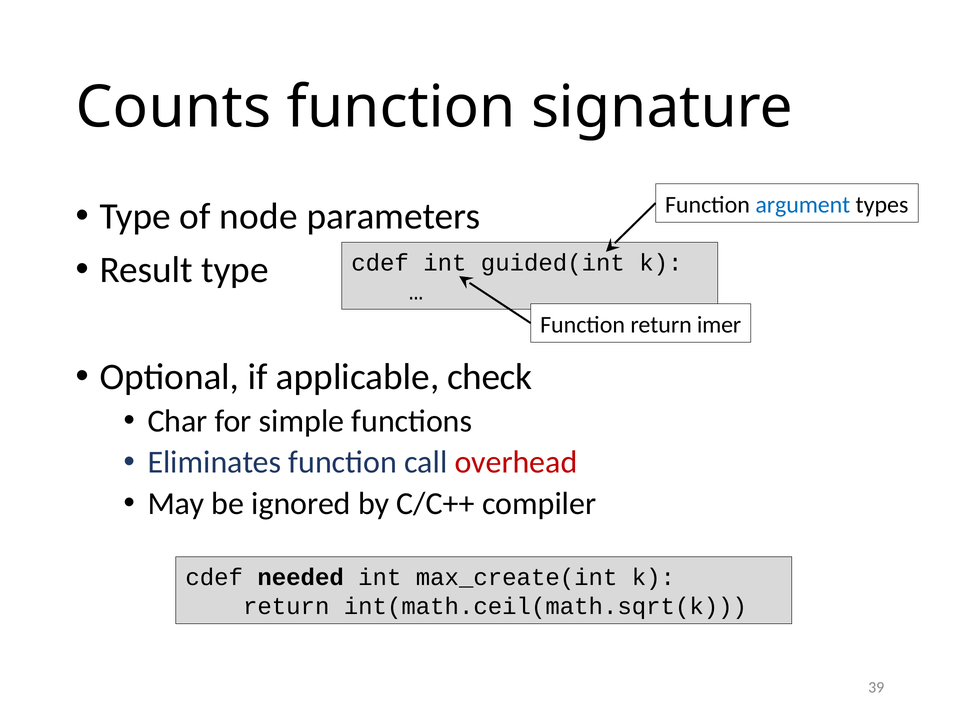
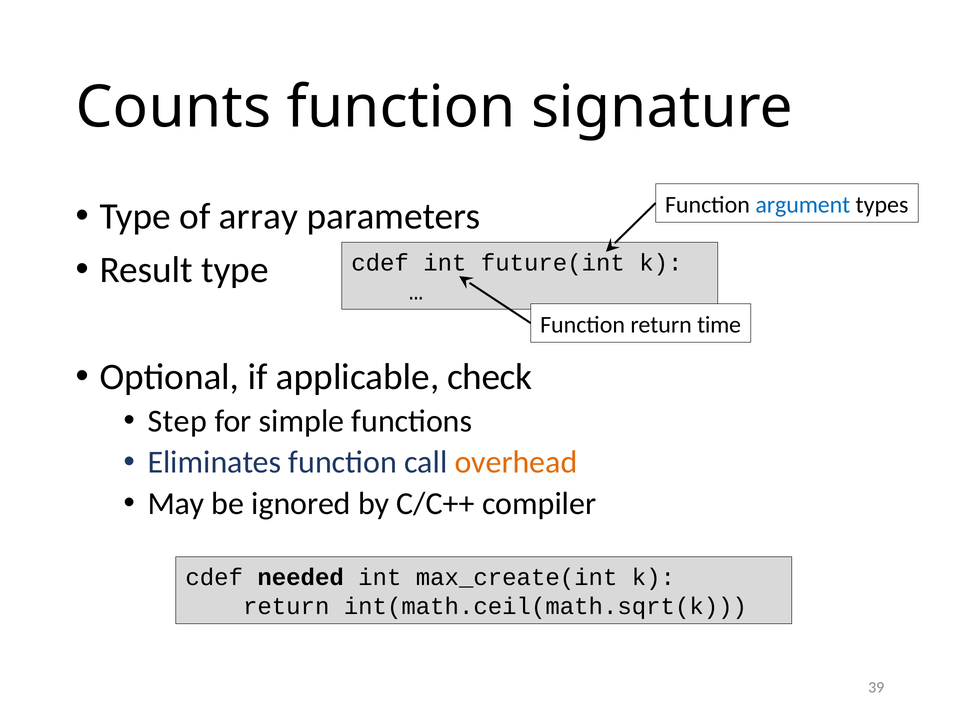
node: node -> array
guided(int: guided(int -> future(int
imer: imer -> time
Char: Char -> Step
overhead colour: red -> orange
